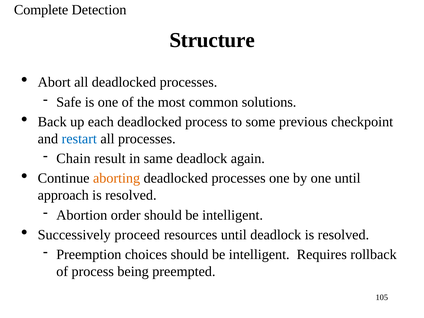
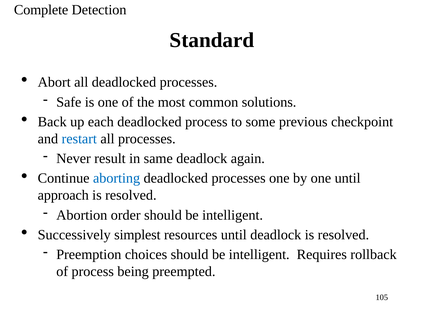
Structure: Structure -> Standard
Chain: Chain -> Never
aborting colour: orange -> blue
proceed: proceed -> simplest
